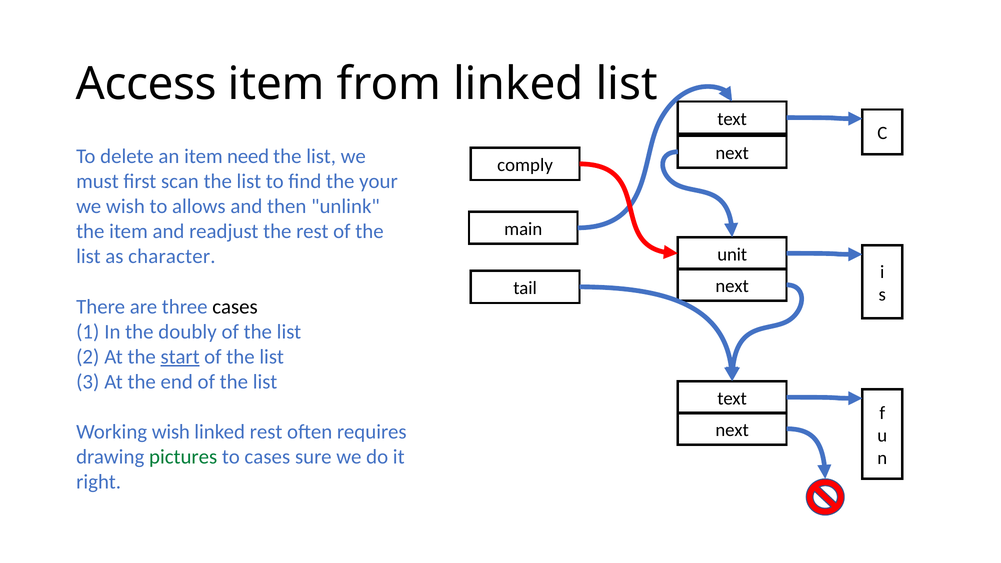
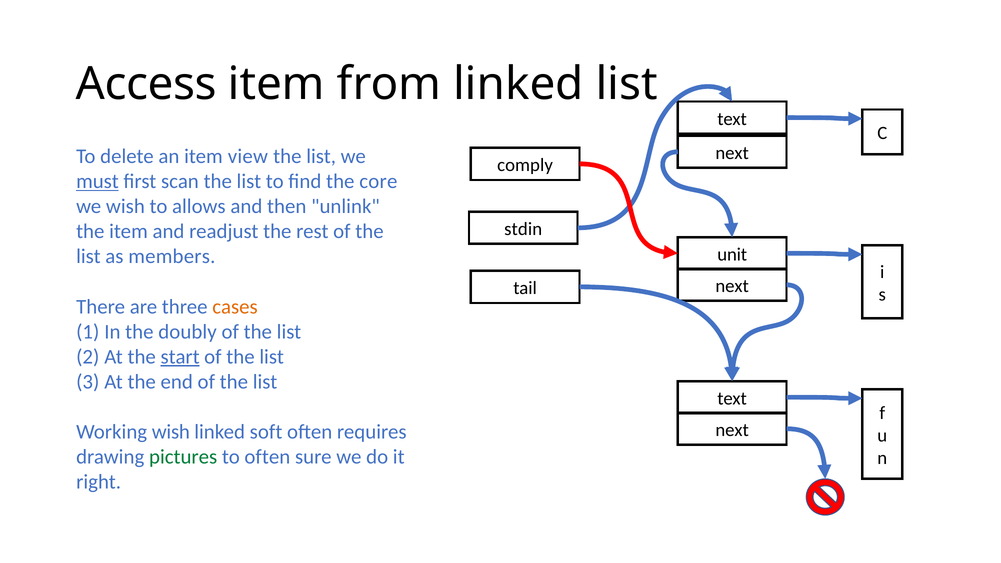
need: need -> view
must underline: none -> present
your: your -> core
main: main -> stdin
character: character -> members
cases at (235, 307) colour: black -> orange
linked rest: rest -> soft
to cases: cases -> often
